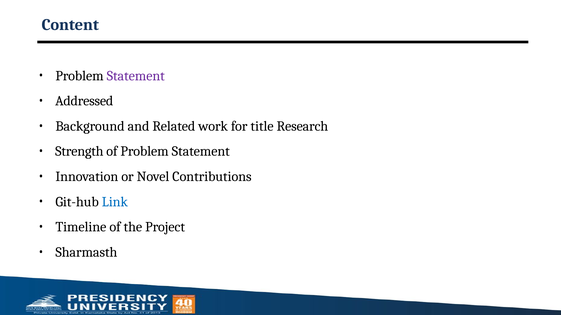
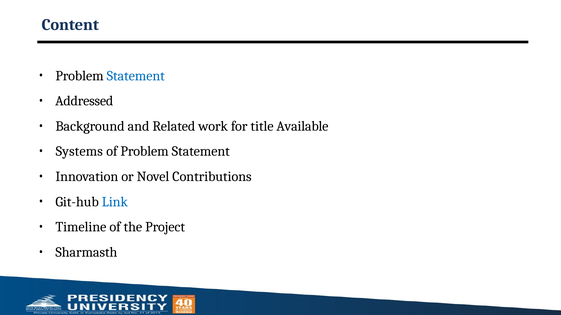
Statement at (136, 76) colour: purple -> blue
Research: Research -> Available
Strength: Strength -> Systems
